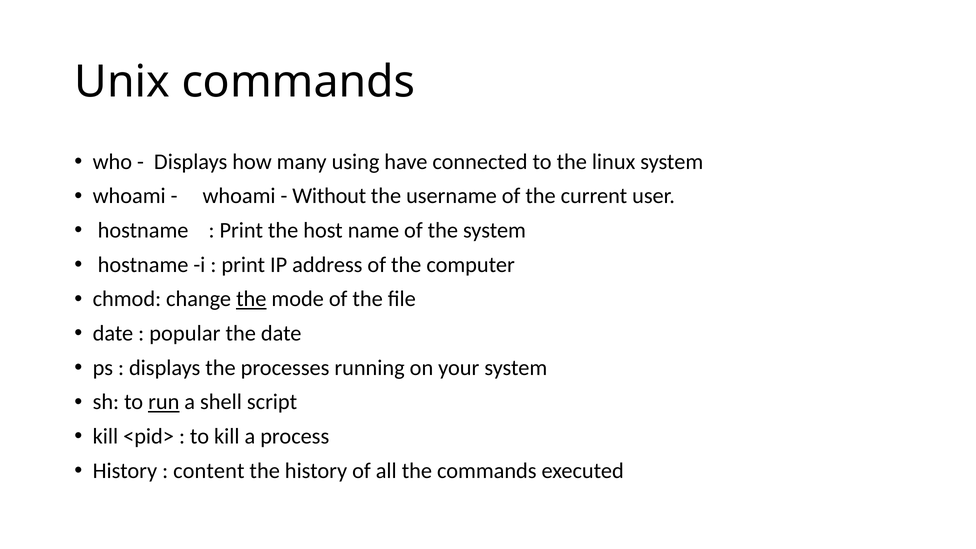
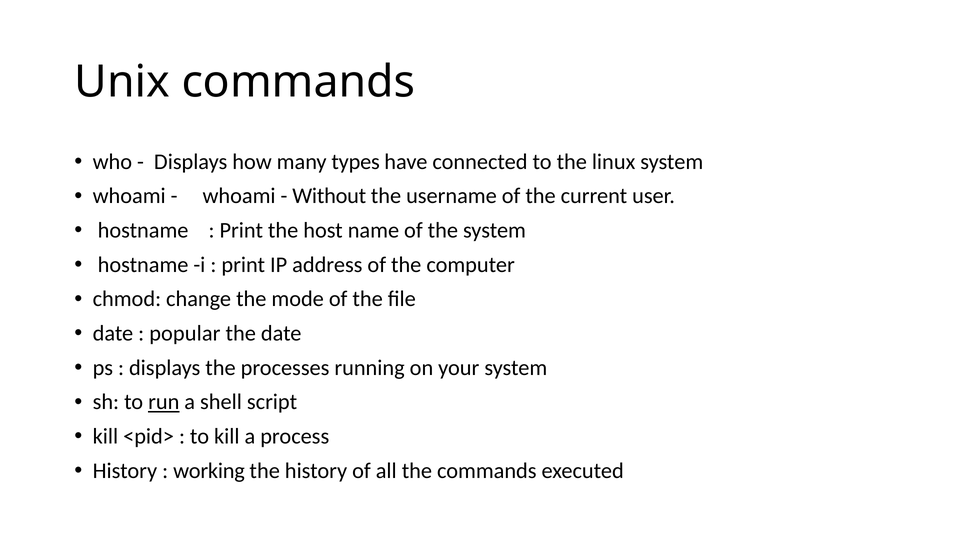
using: using -> types
the at (251, 299) underline: present -> none
content: content -> working
